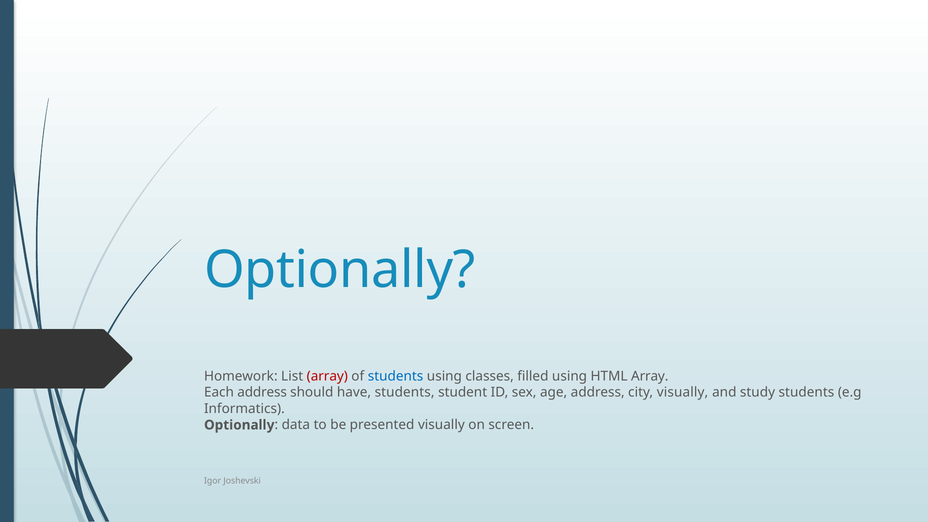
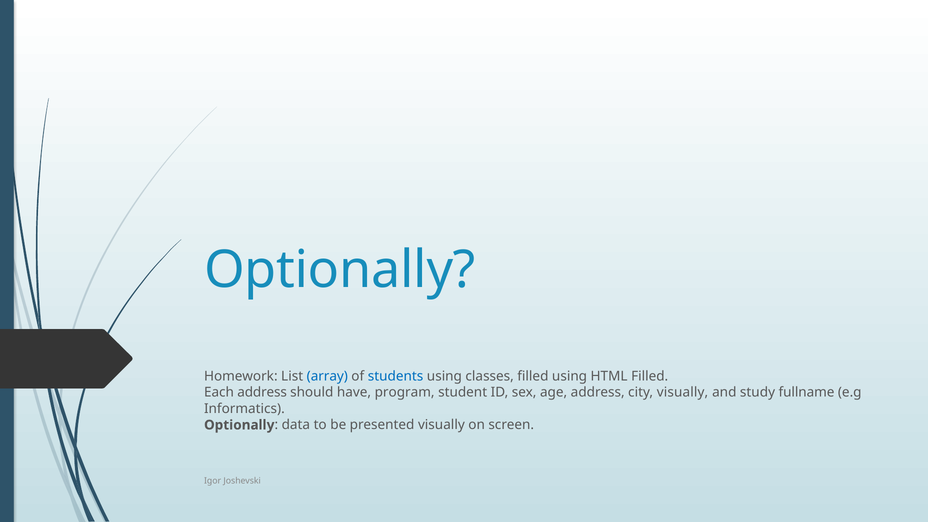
array at (327, 376) colour: red -> blue
HTML Array: Array -> Filled
have students: students -> program
study students: students -> fullname
